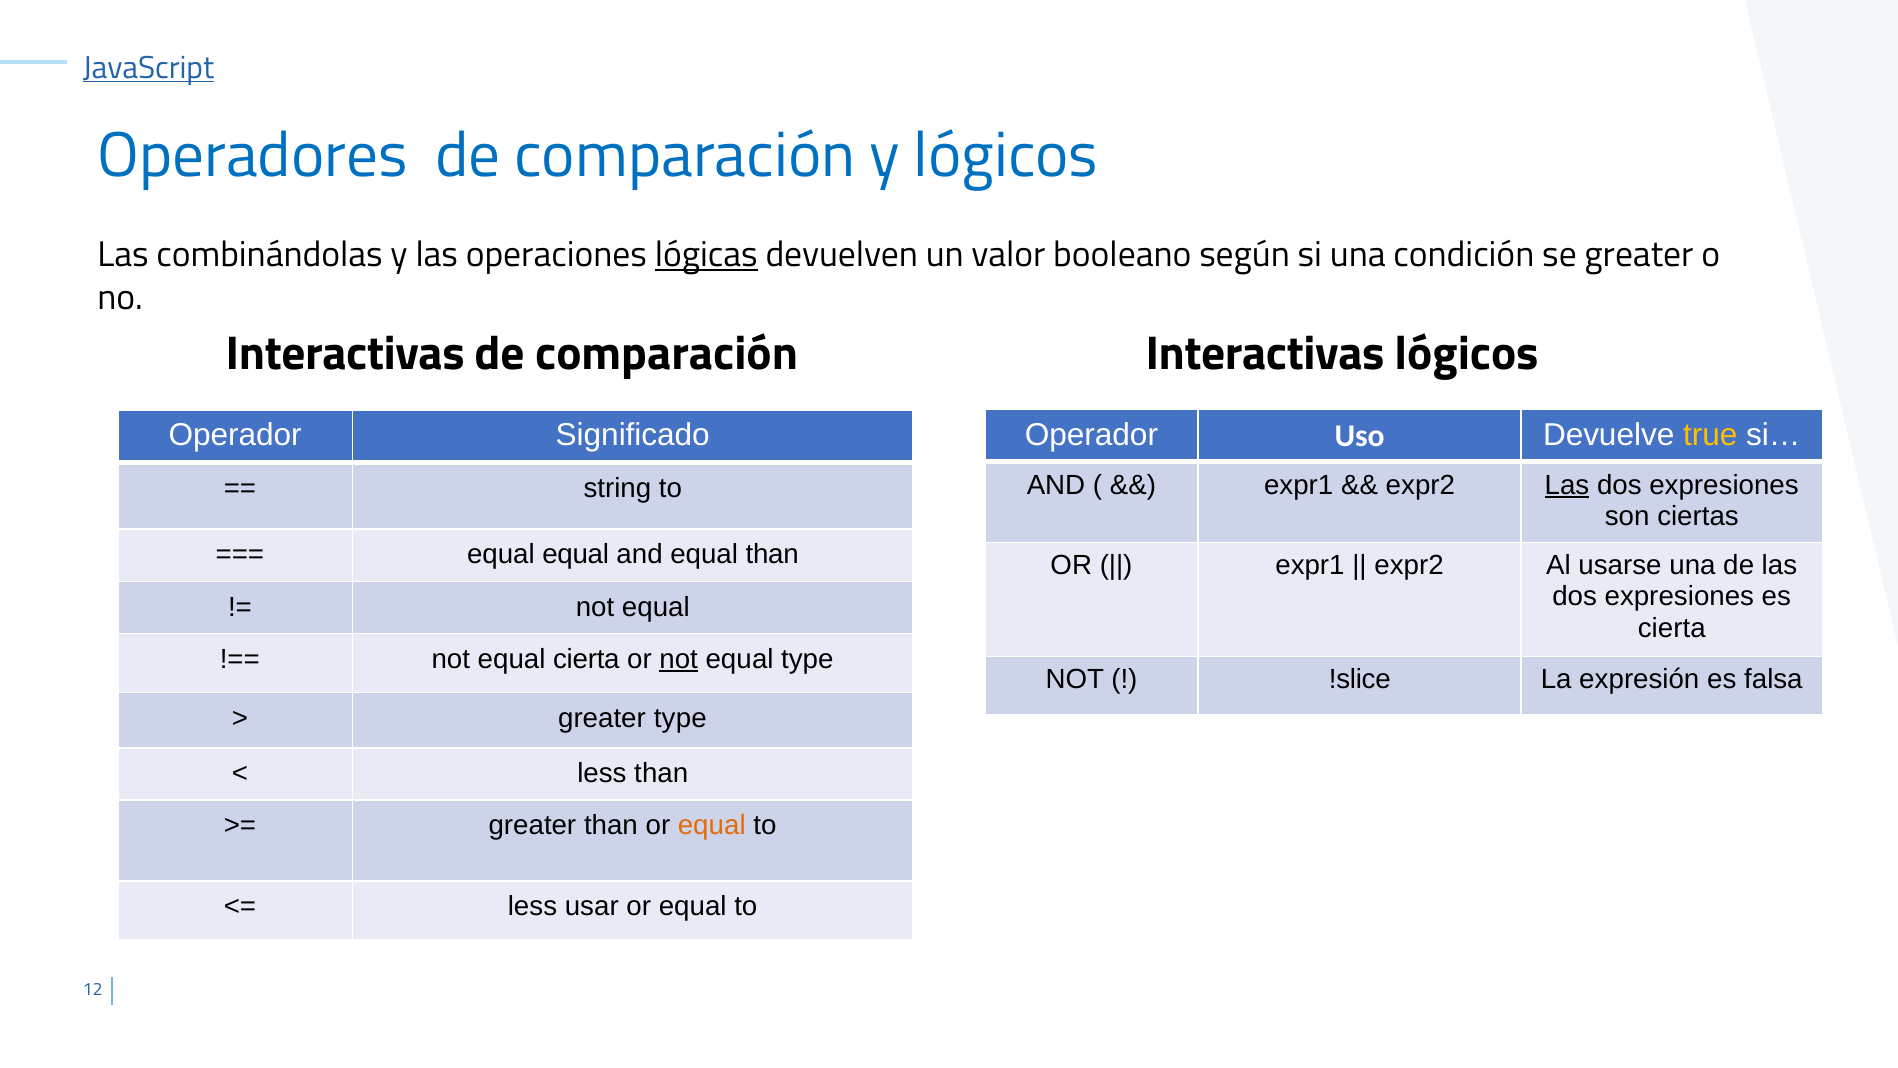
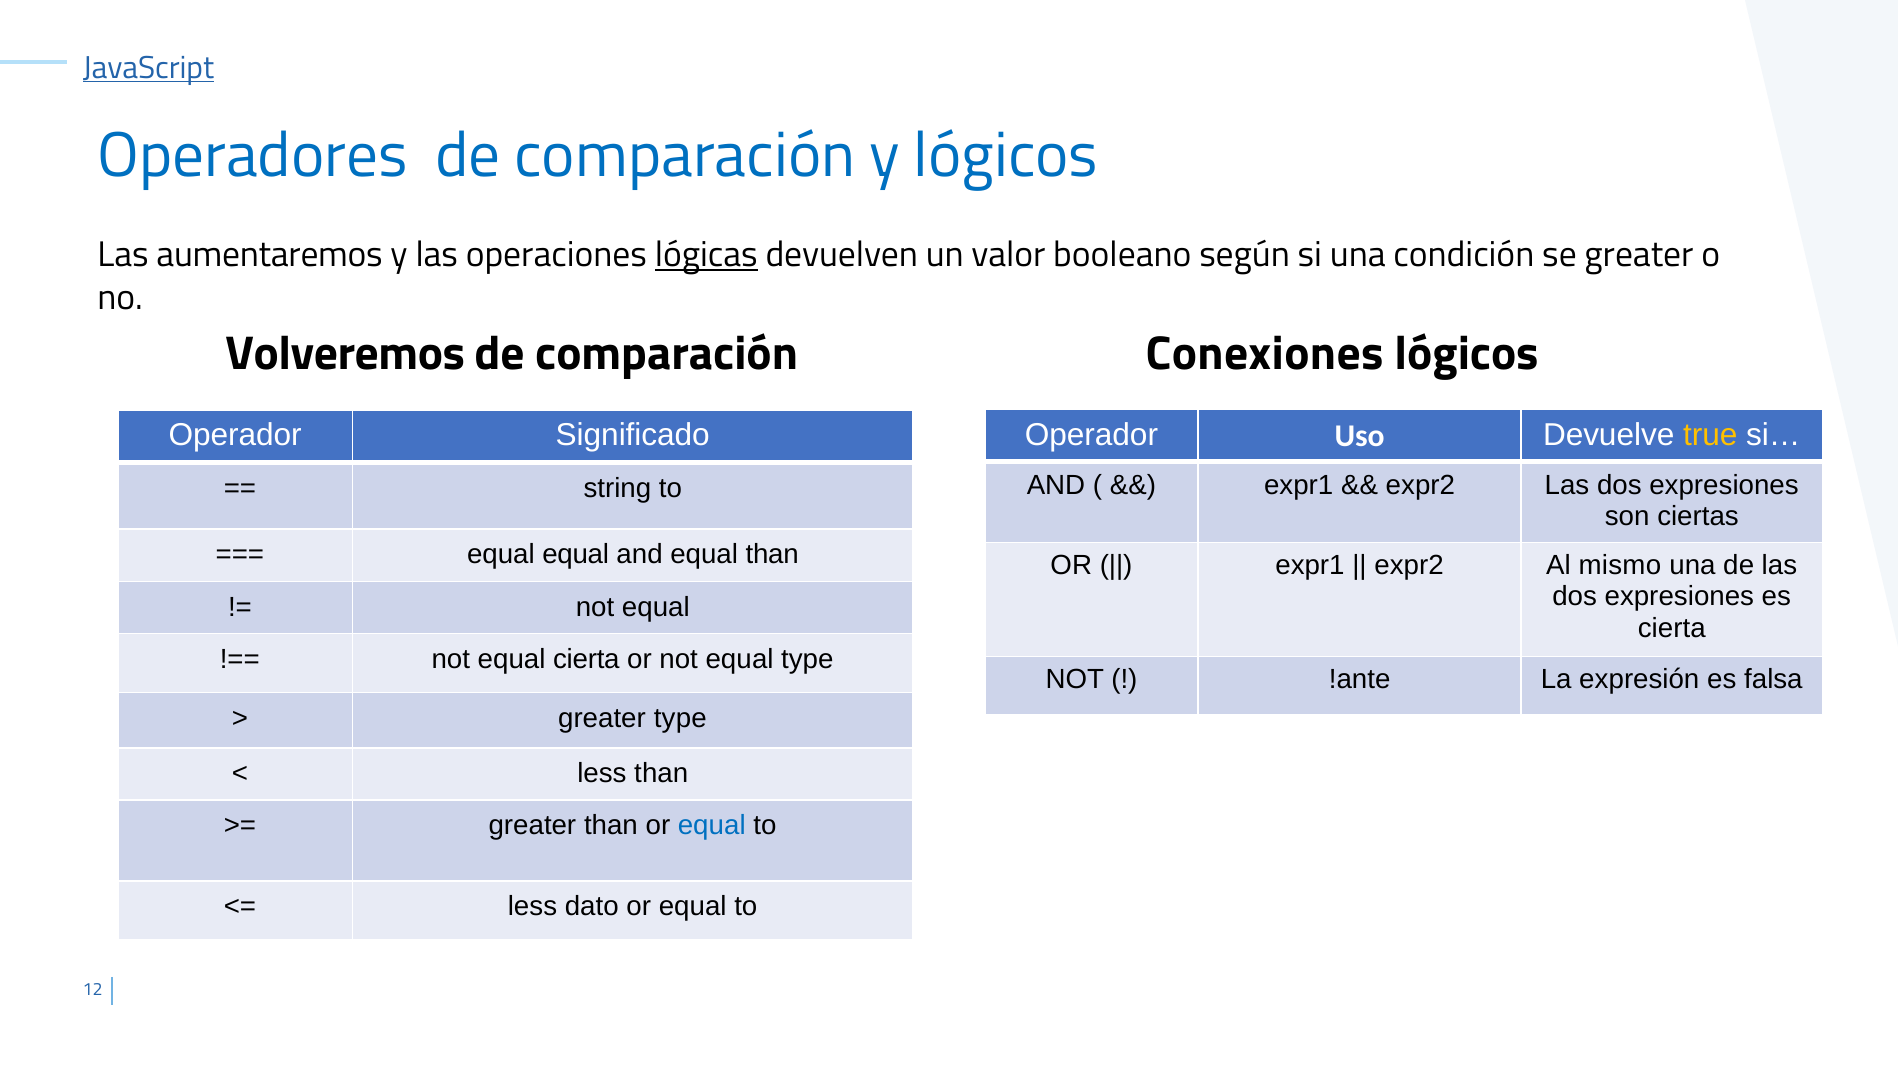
combinándolas: combinándolas -> aumentaremos
Interactivas at (345, 354): Interactivas -> Volveremos
comparación Interactivas: Interactivas -> Conexiones
Las at (1567, 485) underline: present -> none
usarse: usarse -> mismo
not at (679, 659) underline: present -> none
!slice: !slice -> !ante
equal at (712, 825) colour: orange -> blue
usar: usar -> dato
